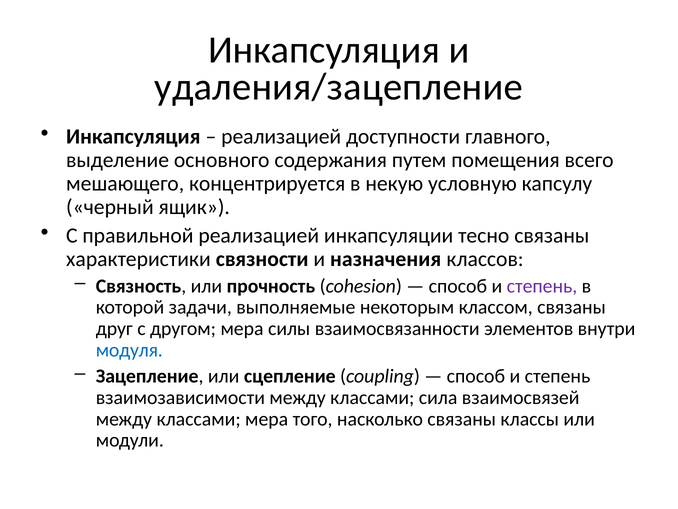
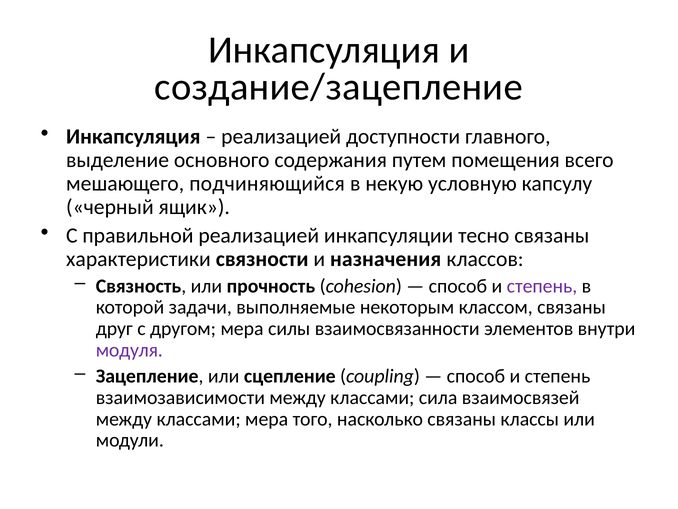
удаления/зацепление: удаления/зацепление -> создание/зацепление
концентрируется: концентрируется -> подчиняющийся
модуля colour: blue -> purple
